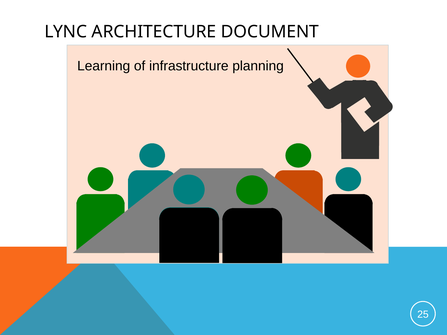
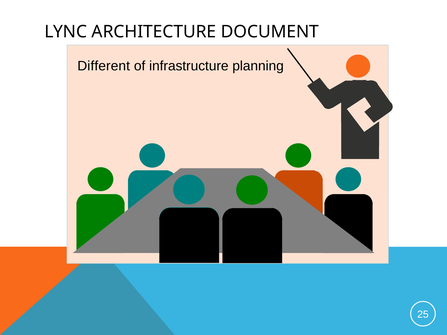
Learning: Learning -> Different
